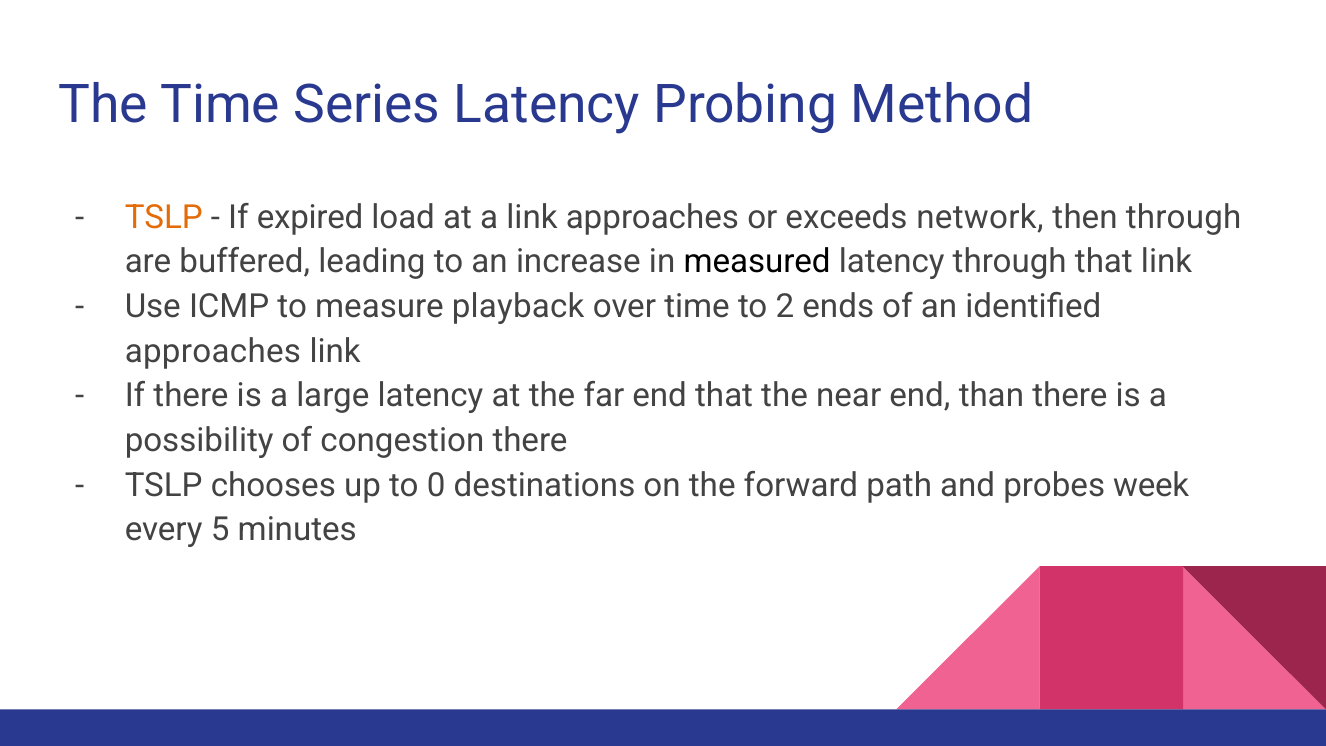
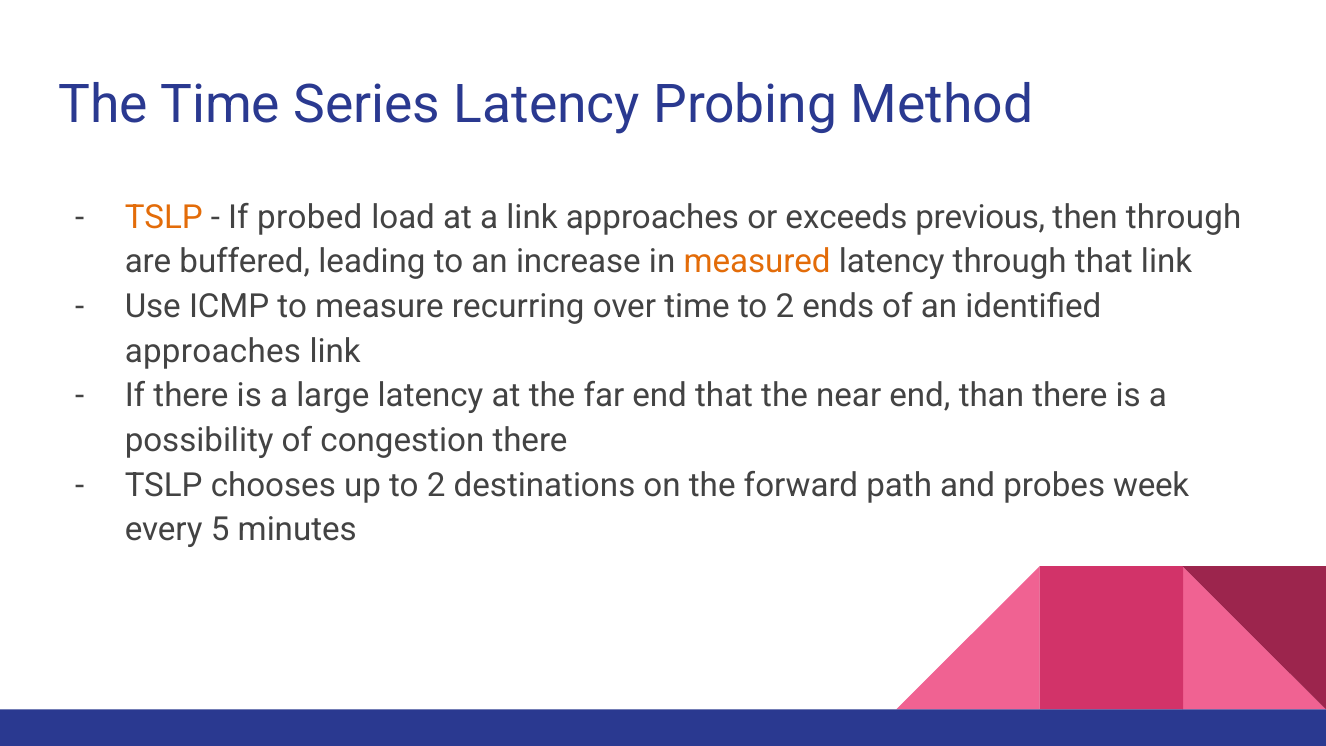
expired: expired -> probed
network: network -> previous
measured colour: black -> orange
playback: playback -> recurring
up to 0: 0 -> 2
